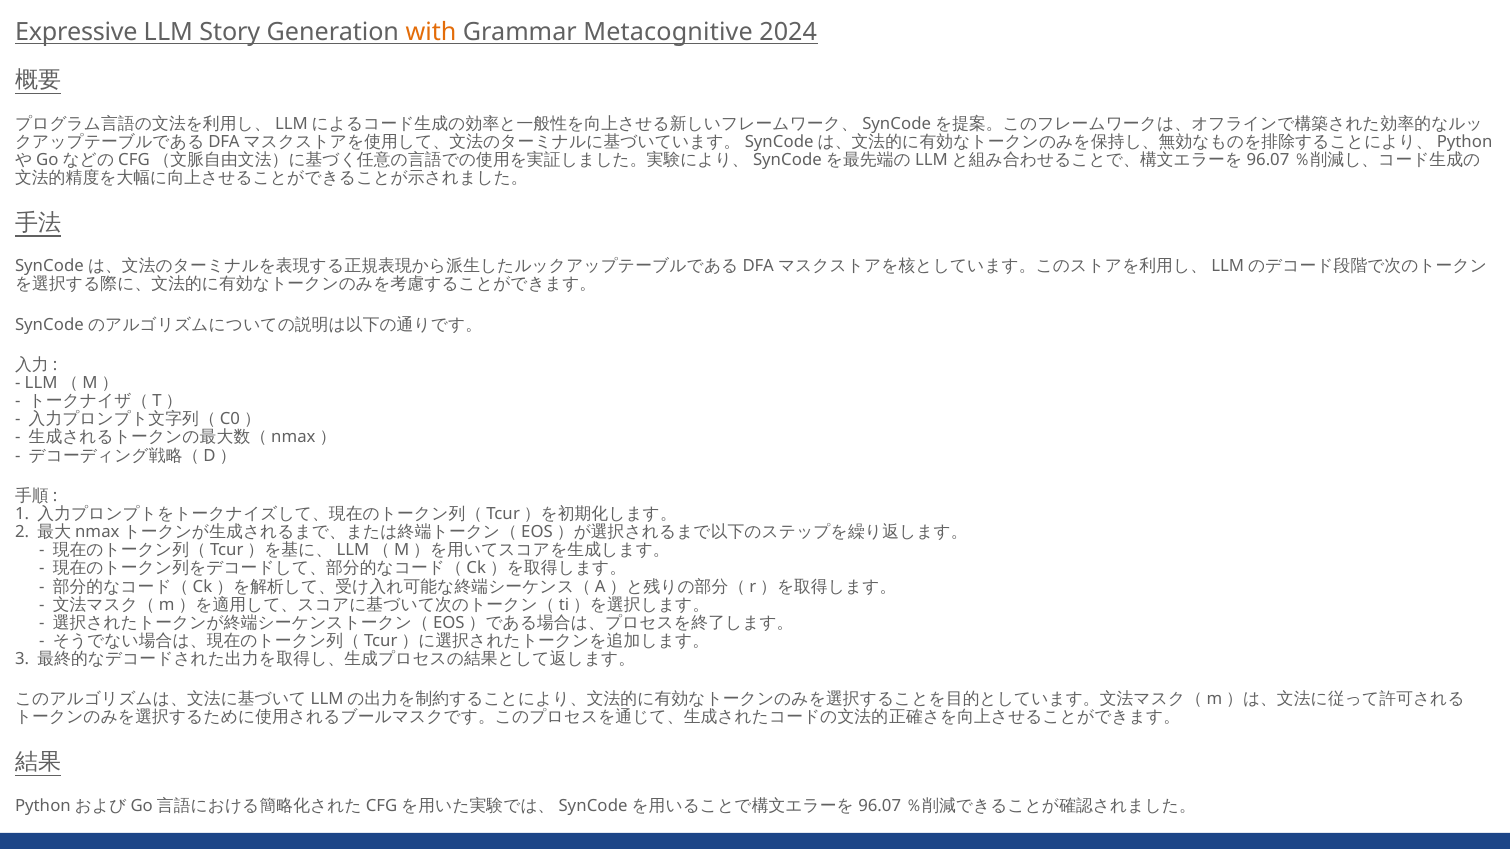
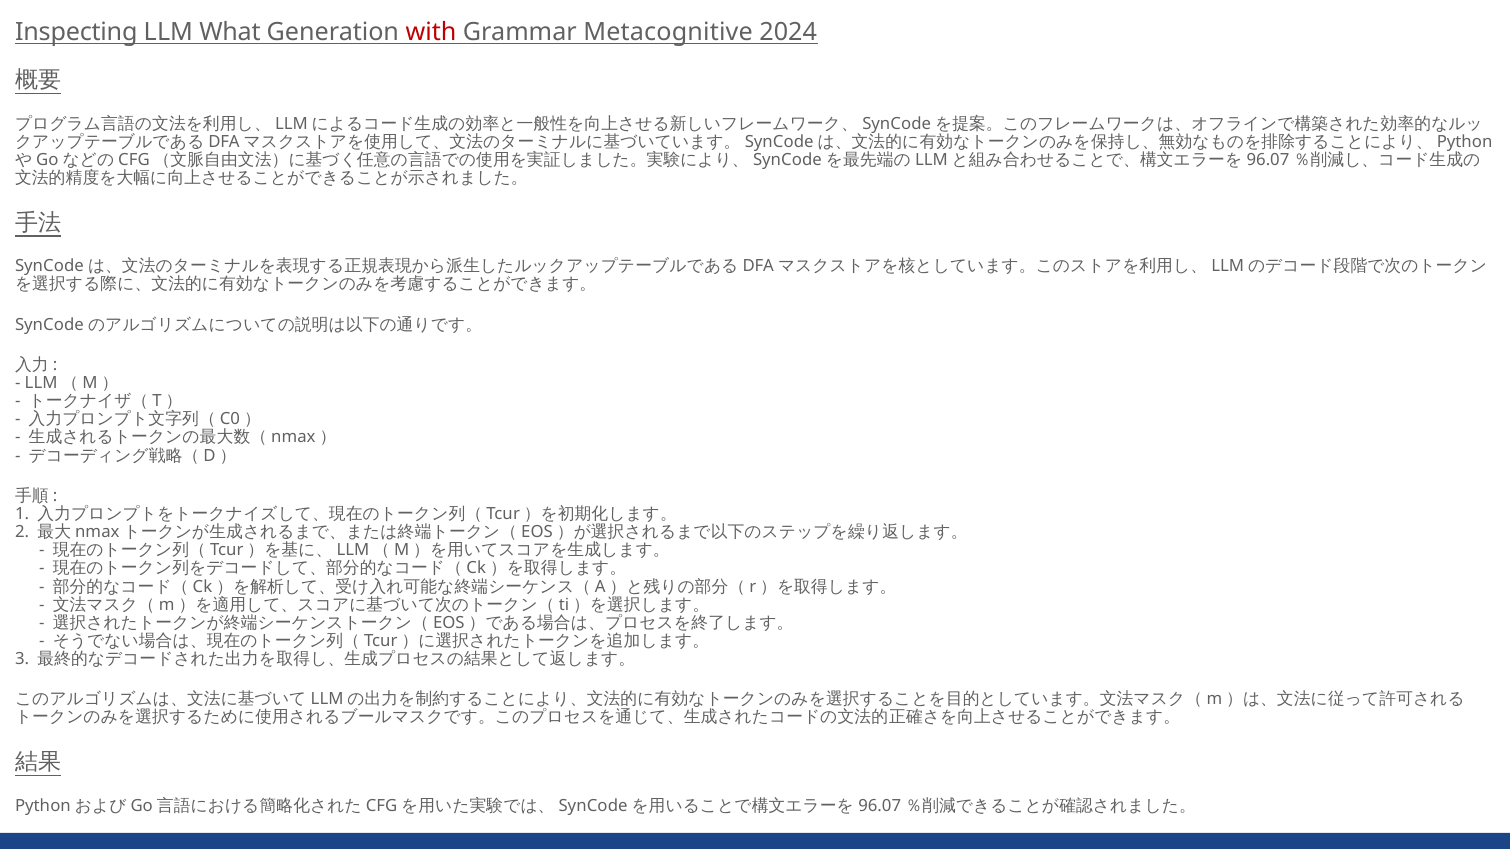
Expressive: Expressive -> Inspecting
Story: Story -> What
with colour: orange -> red
